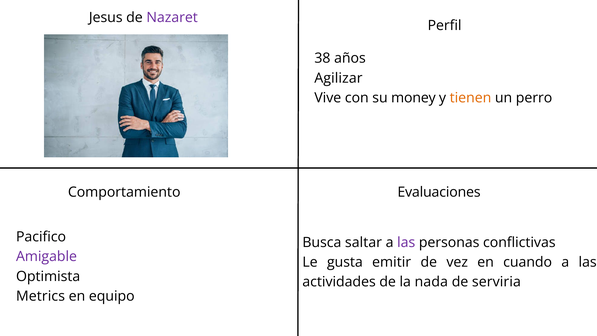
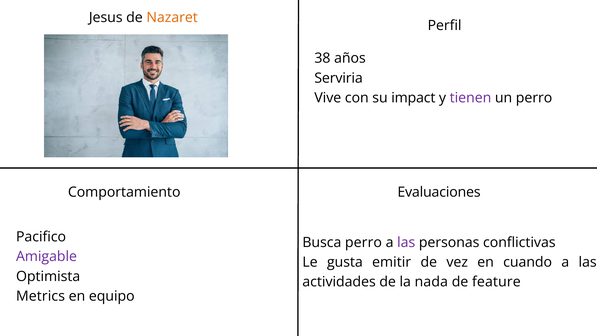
Nazaret colour: purple -> orange
Agilizar: Agilizar -> Serviria
money: money -> impact
tienen colour: orange -> purple
Busca saltar: saltar -> perro
serviria: serviria -> feature
